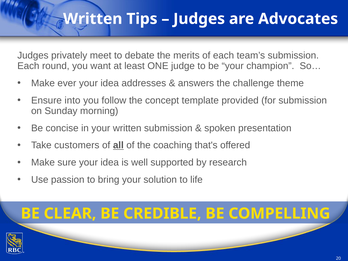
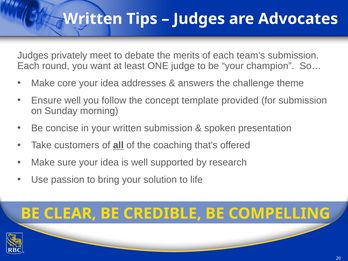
ever: ever -> core
Ensure into: into -> well
